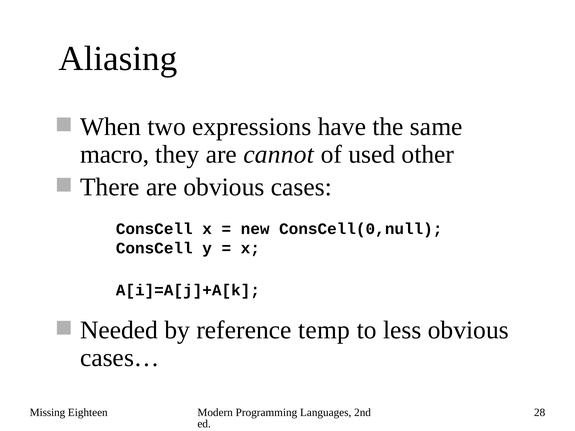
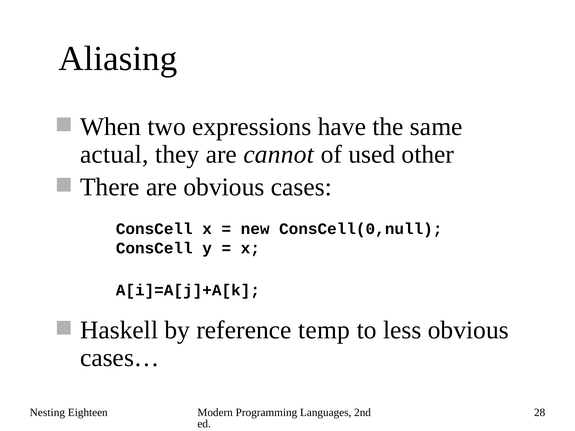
macro: macro -> actual
Needed: Needed -> Haskell
Missing: Missing -> Nesting
